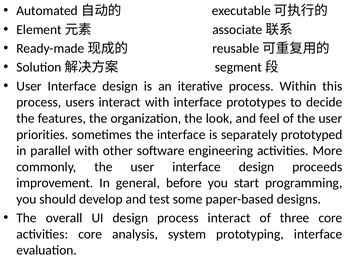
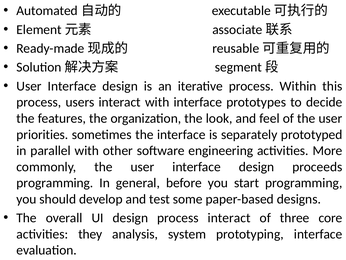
improvement at (55, 183): improvement -> programming
activities core: core -> they
